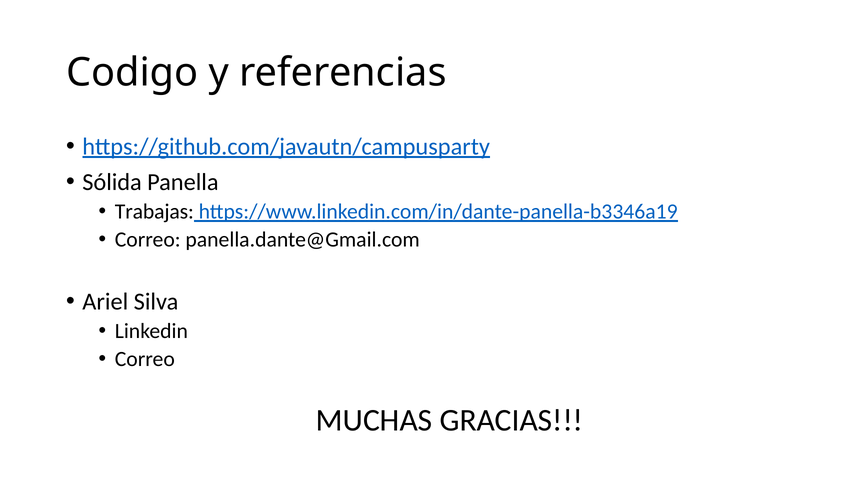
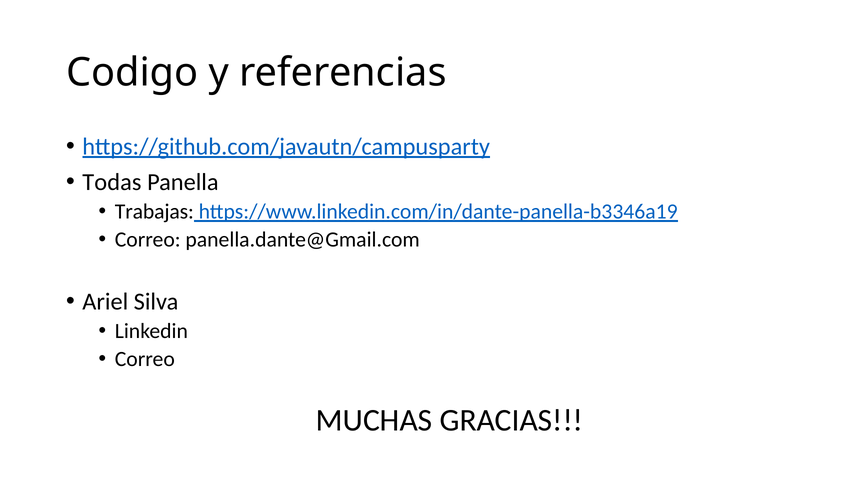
Sólida: Sólida -> Todas
